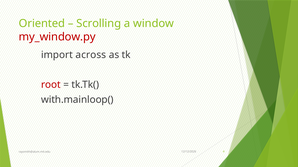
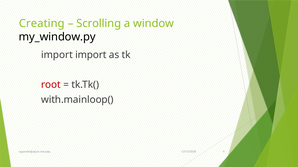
Oriented: Oriented -> Creating
my_window.py colour: red -> black
import across: across -> import
